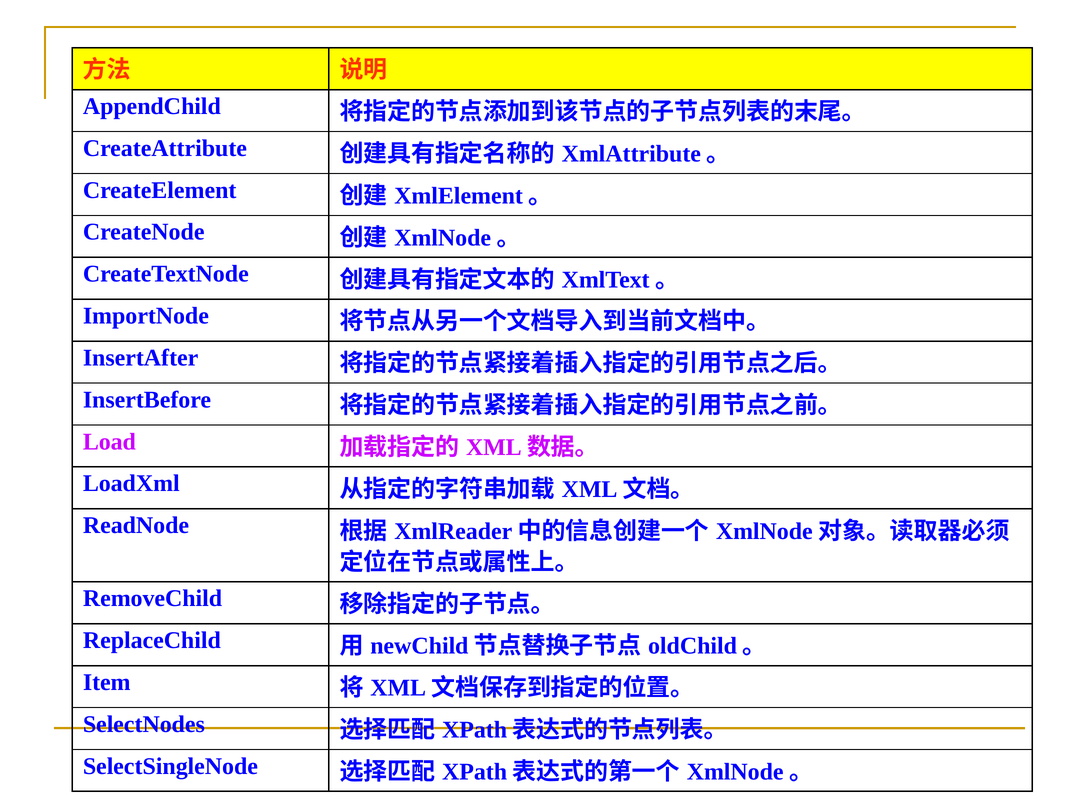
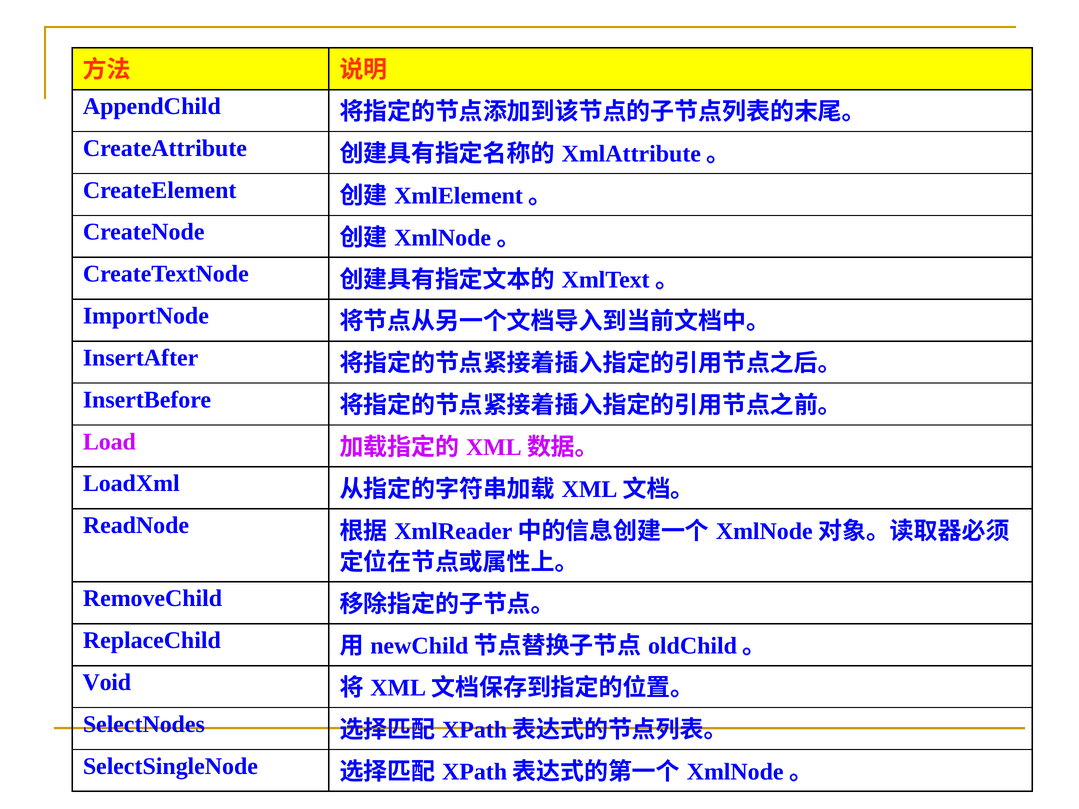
Item: Item -> Void
